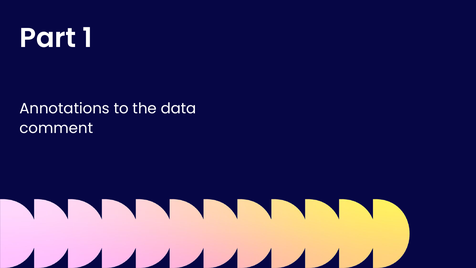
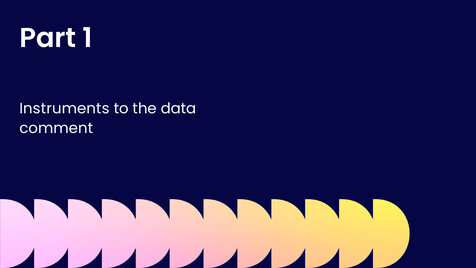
Annotations: Annotations -> Instruments
